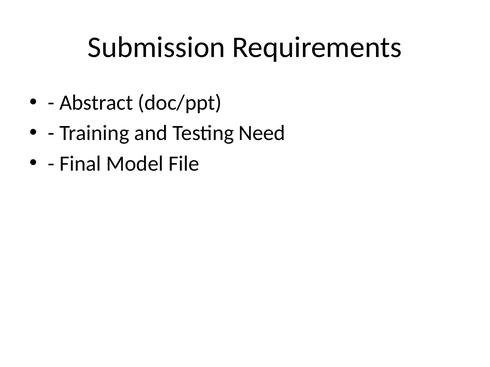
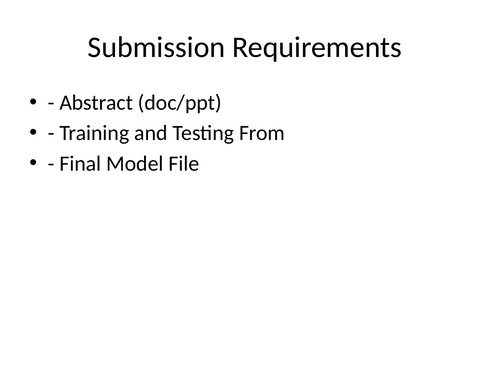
Need: Need -> From
